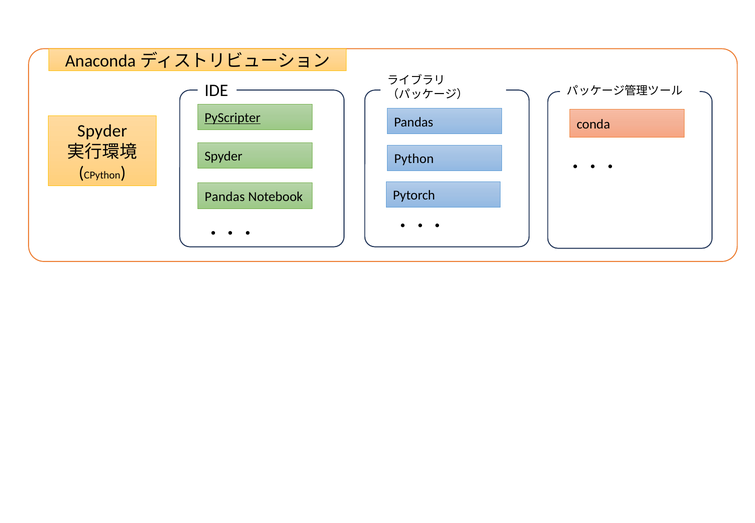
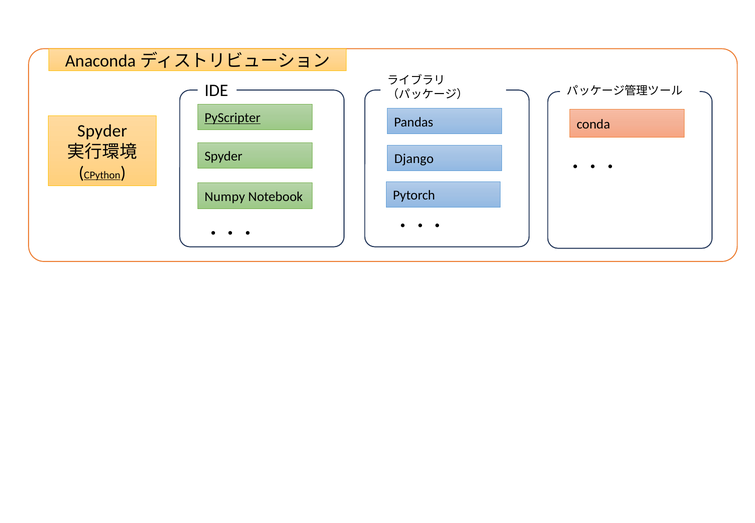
Python: Python -> Django
CPython underline: none -> present
Pandas at (225, 197): Pandas -> Numpy
